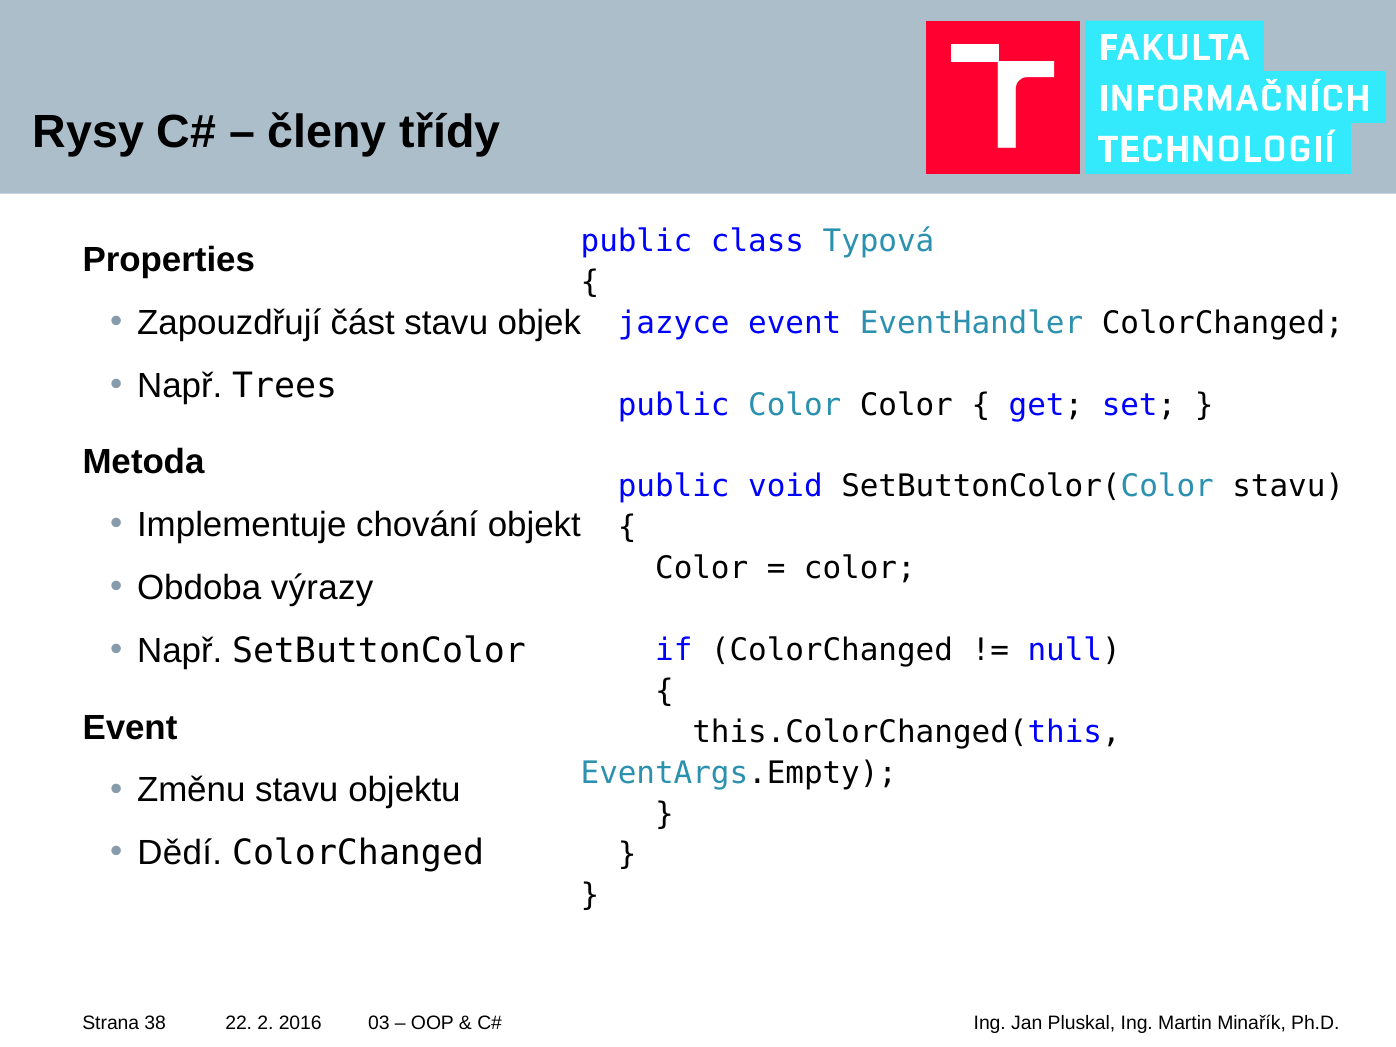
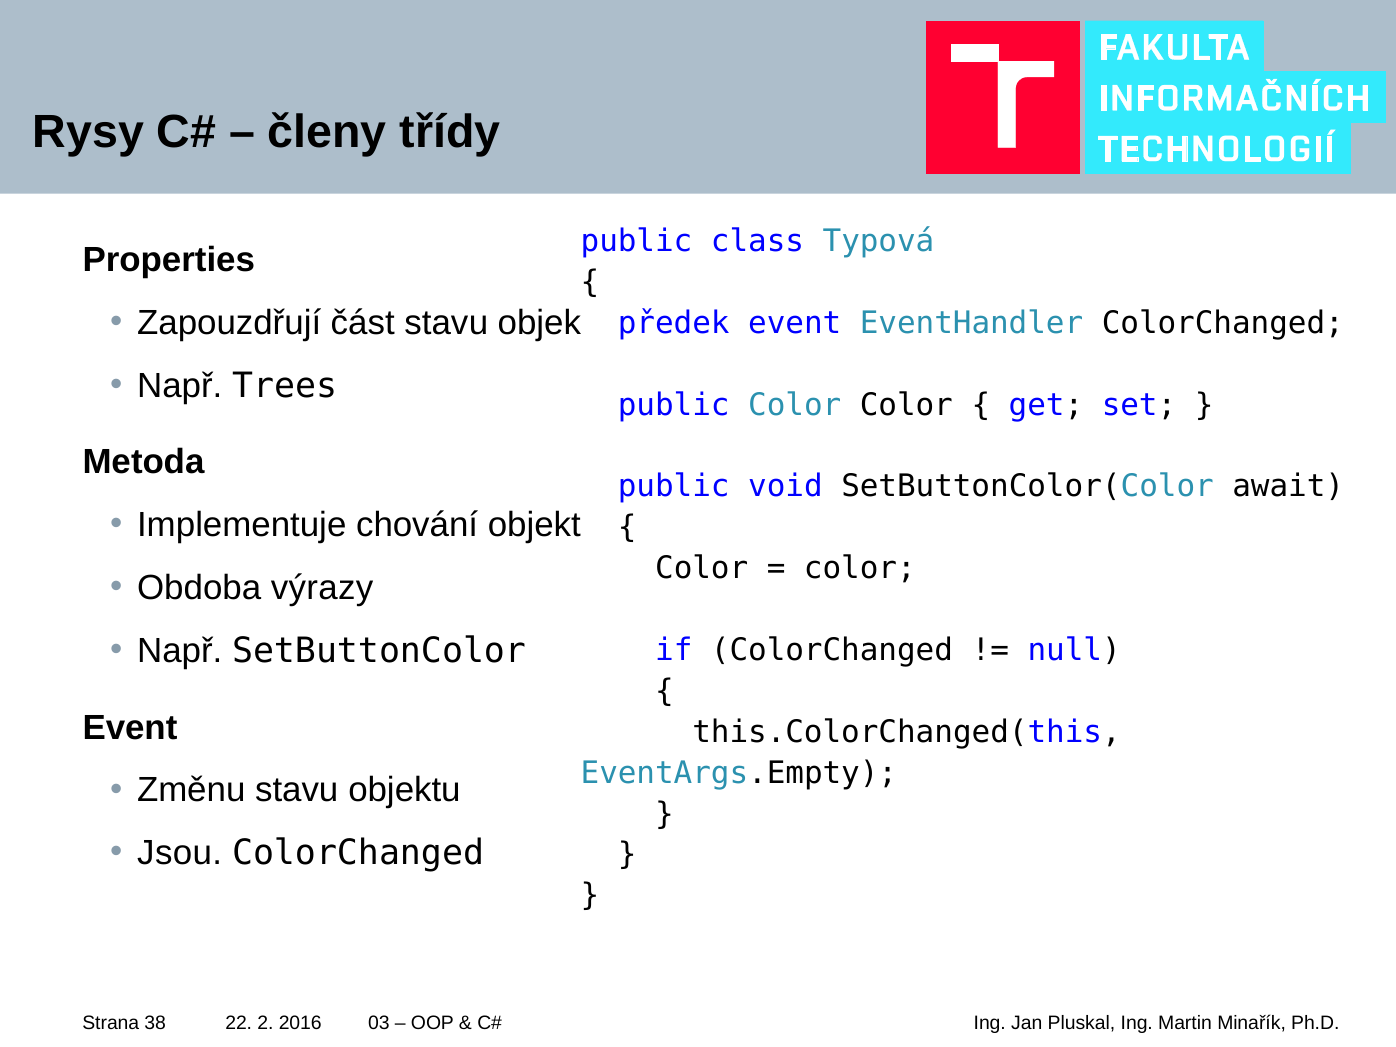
jazyce: jazyce -> předek
SetButtonColor(Color stavu: stavu -> await
Dědí: Dědí -> Jsou
